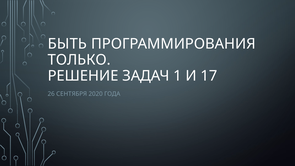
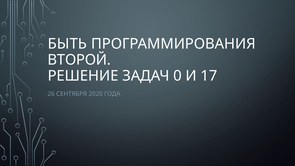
ТОЛЬКО: ТОЛЬКО -> ВТОРОЙ
1: 1 -> 0
